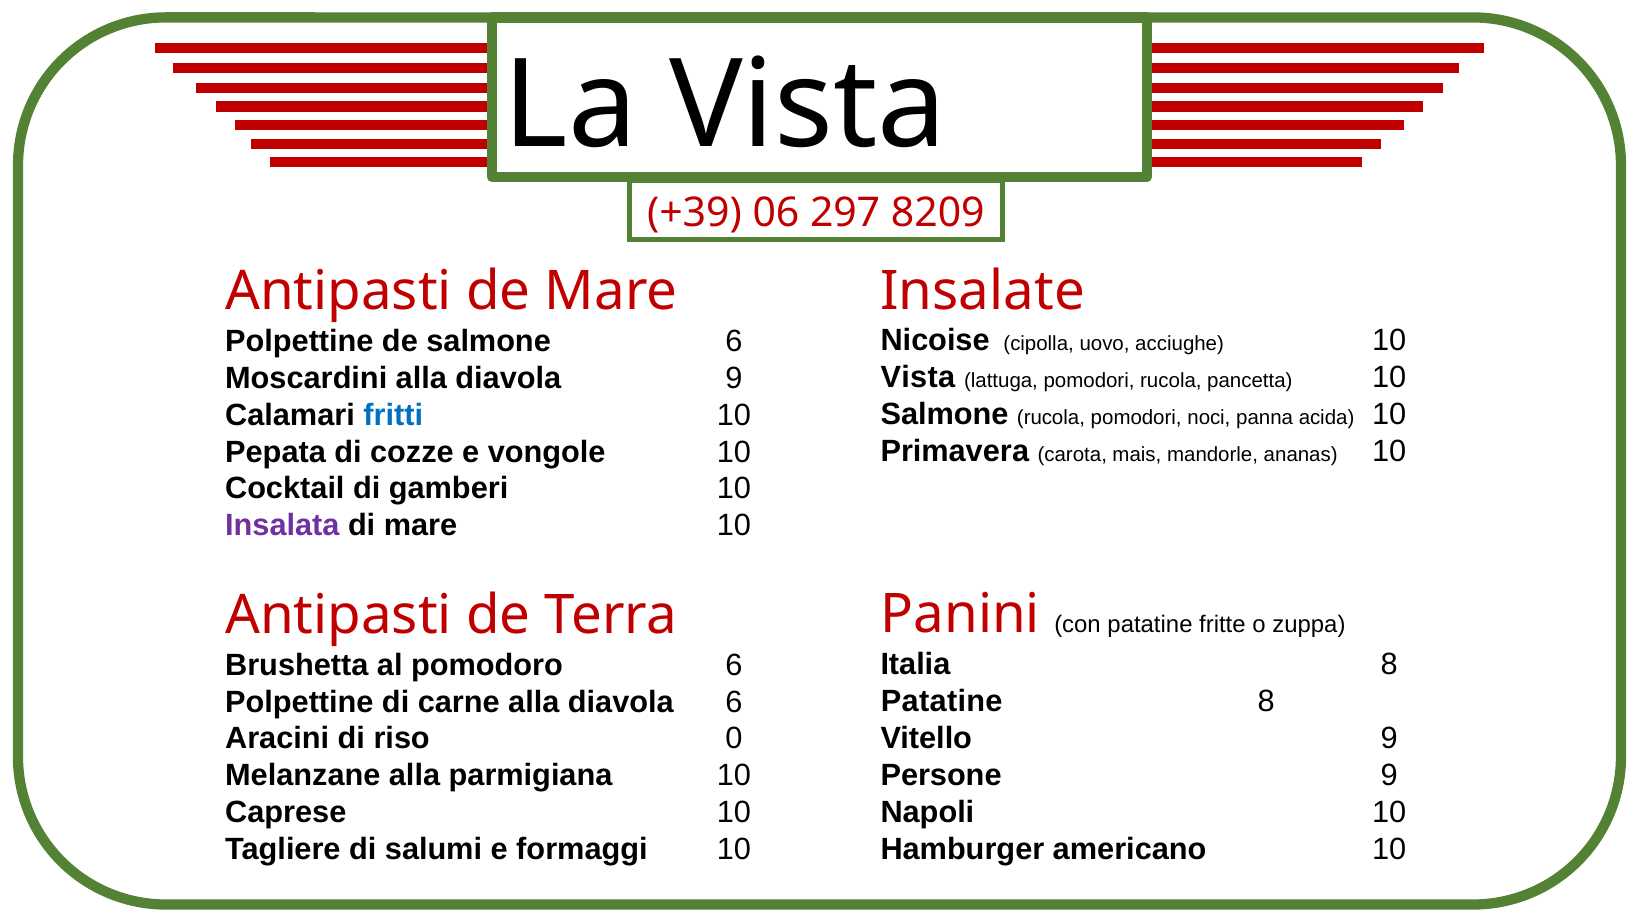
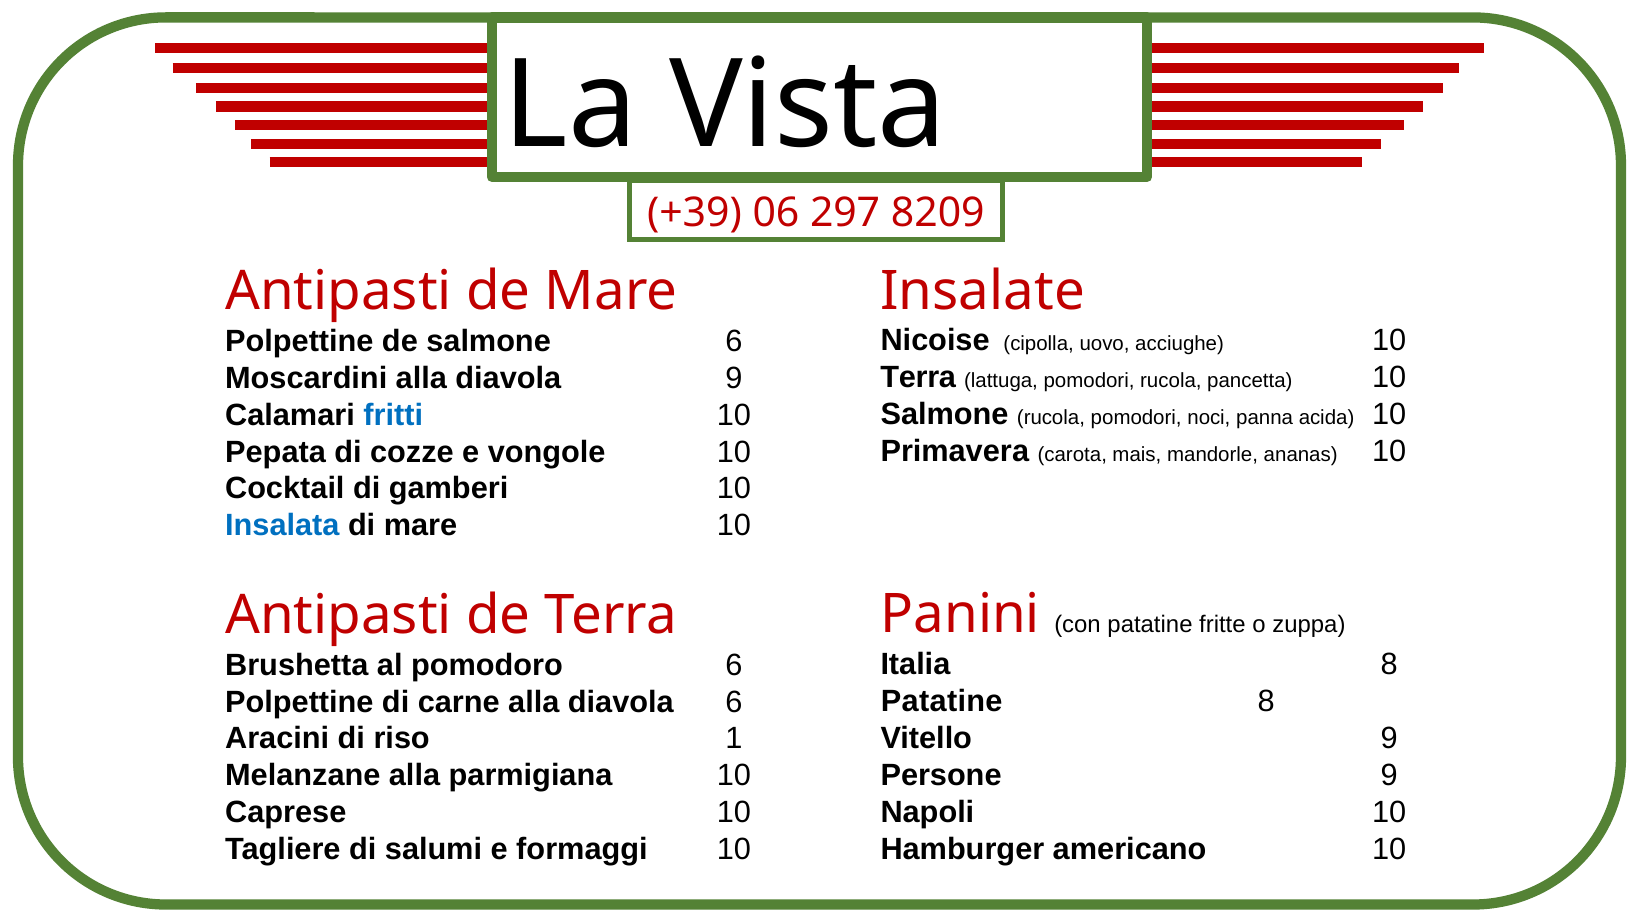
Vista at (918, 378): Vista -> Terra
Insalata colour: purple -> blue
0: 0 -> 1
